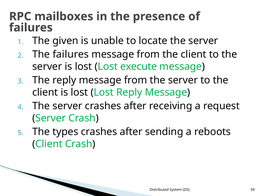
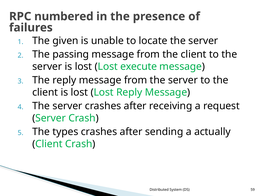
mailboxes: mailboxes -> numbered
The failures: failures -> passing
reboots: reboots -> actually
